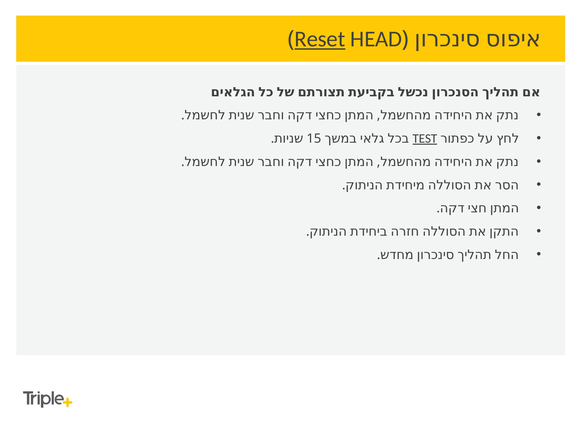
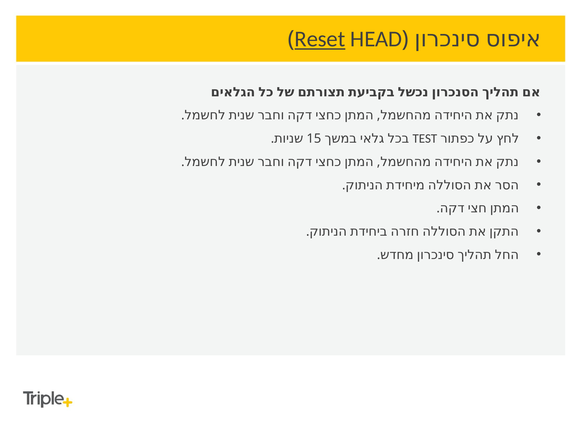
TEST underline: present -> none
